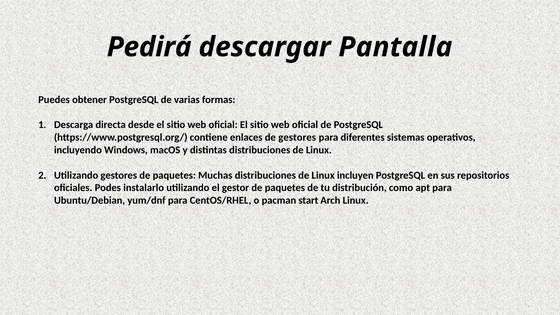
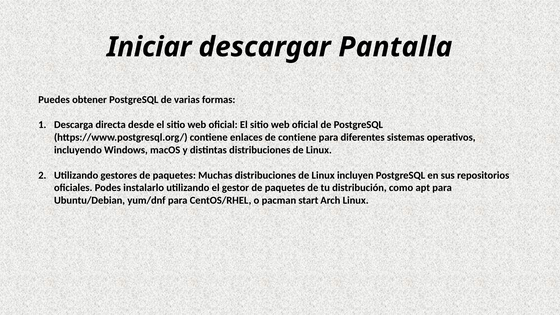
Pedirá: Pedirá -> Iniciar
de gestores: gestores -> contiene
